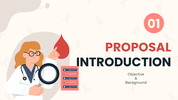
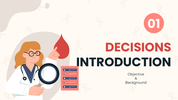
PROPOSAL: PROPOSAL -> DECISIONS
